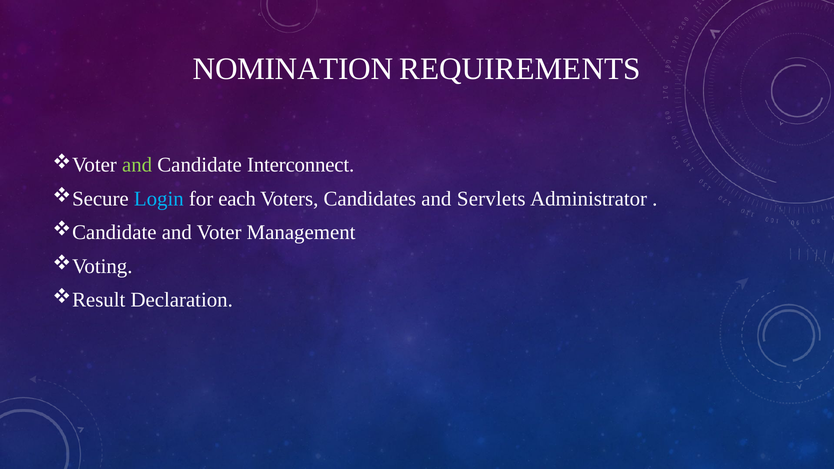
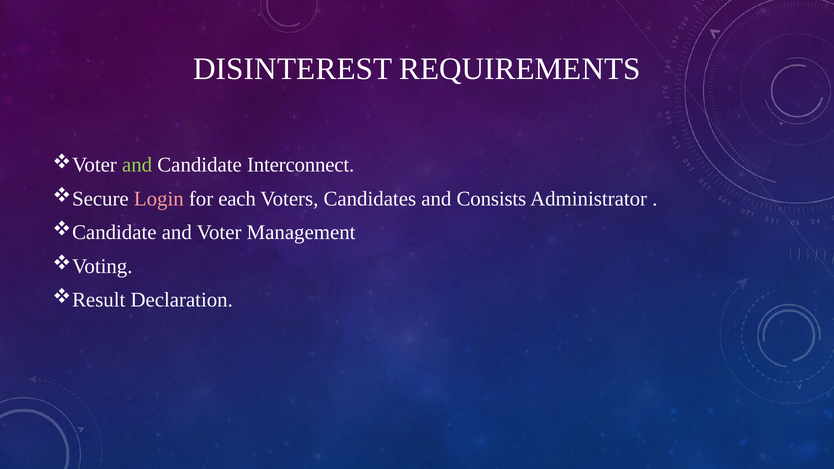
NOMINATION: NOMINATION -> DISINTEREST
Login colour: light blue -> pink
Servlets: Servlets -> Consists
